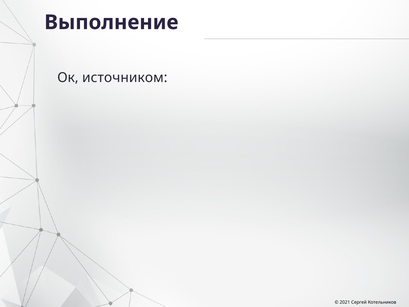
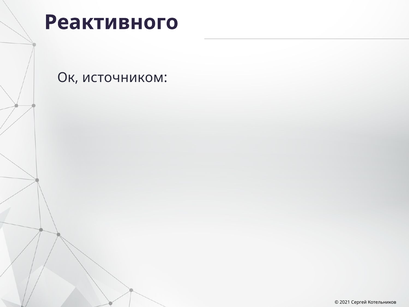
Выполнение: Выполнение -> Реактивного
